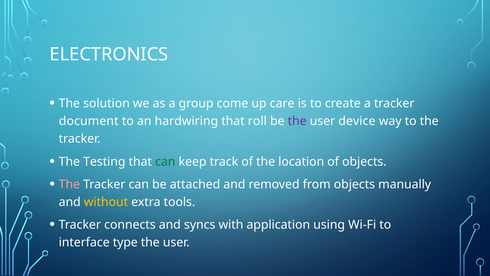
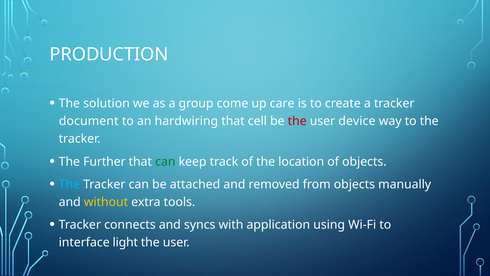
ELECTRONICS: ELECTRONICS -> PRODUCTION
roll: roll -> cell
the at (297, 121) colour: purple -> red
Testing: Testing -> Further
The at (69, 184) colour: pink -> light blue
type: type -> light
